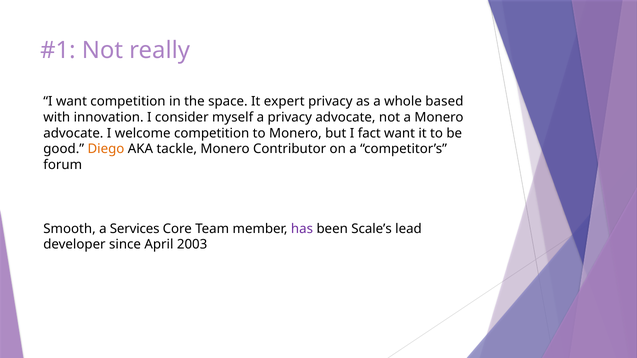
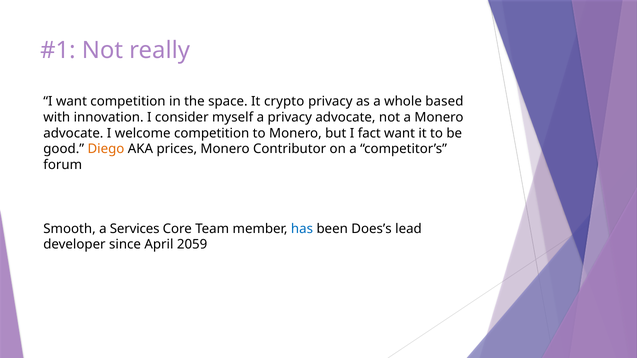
expert: expert -> crypto
tackle: tackle -> prices
has colour: purple -> blue
Scale’s: Scale’s -> Does’s
2003: 2003 -> 2059
